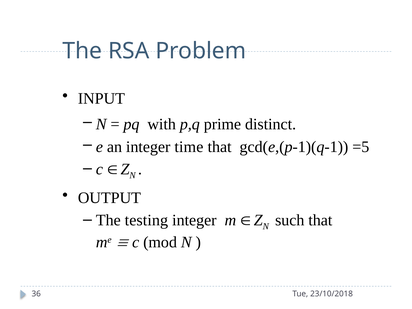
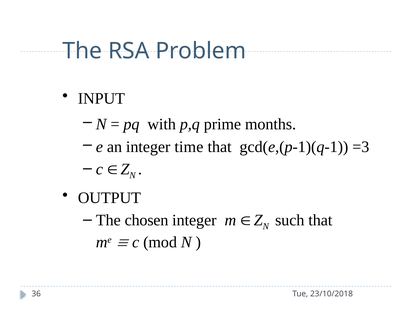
distinct: distinct -> months
=5: =5 -> =3
testing: testing -> chosen
